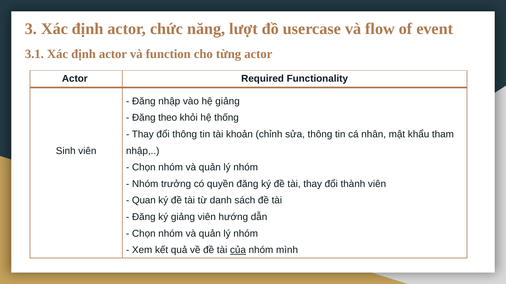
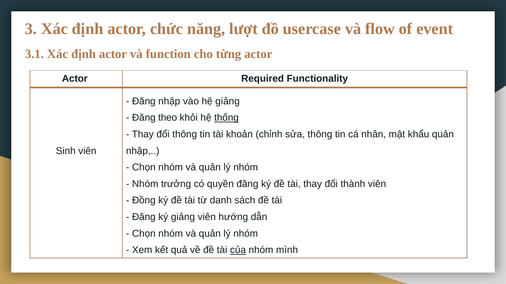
thống underline: none -> present
khẩu tham: tham -> quản
Quan: Quan -> Đồng
